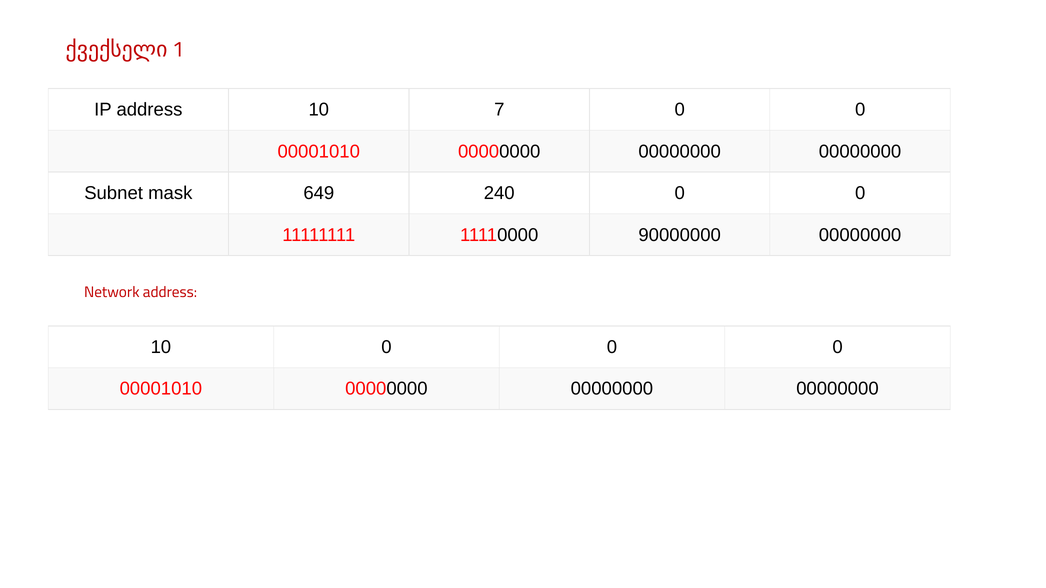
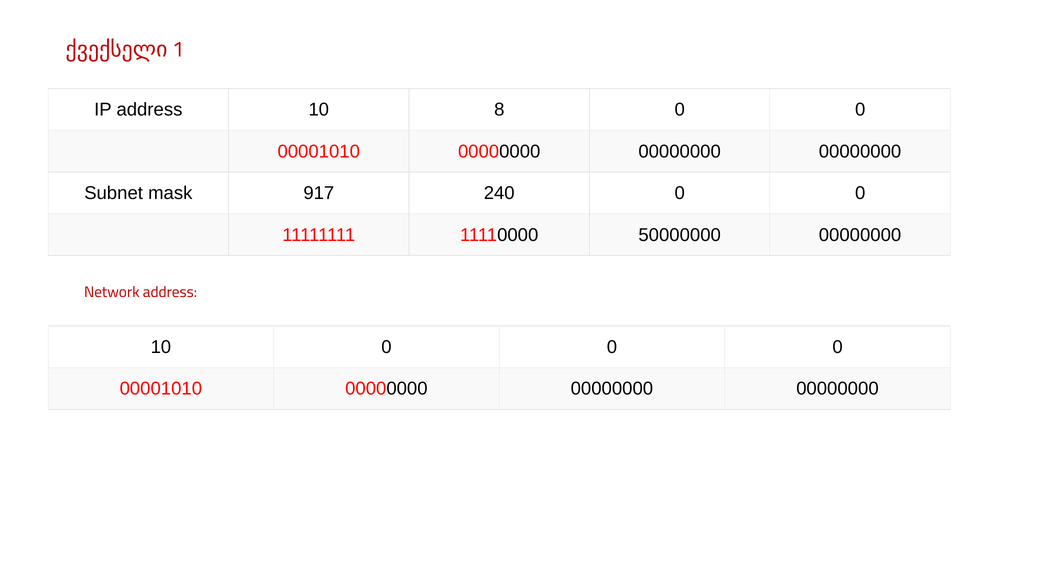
7: 7 -> 8
649: 649 -> 917
90000000: 90000000 -> 50000000
